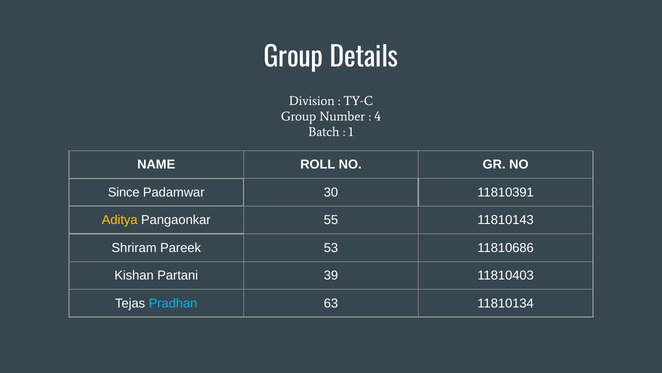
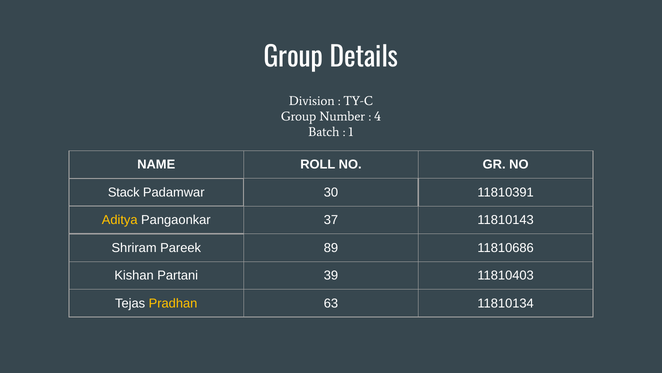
Since: Since -> Stack
55: 55 -> 37
53: 53 -> 89
Pradhan colour: light blue -> yellow
